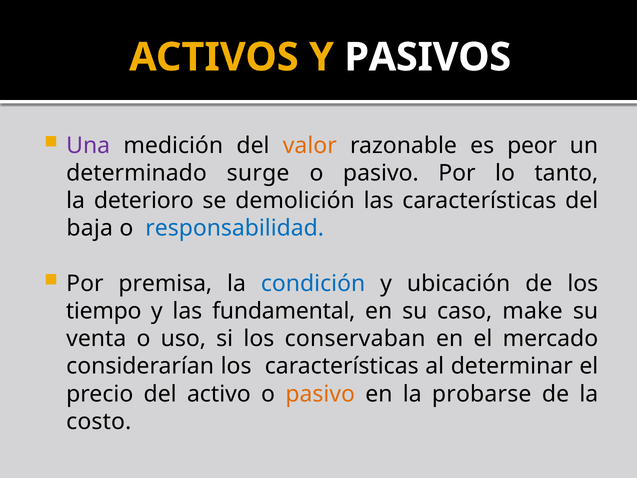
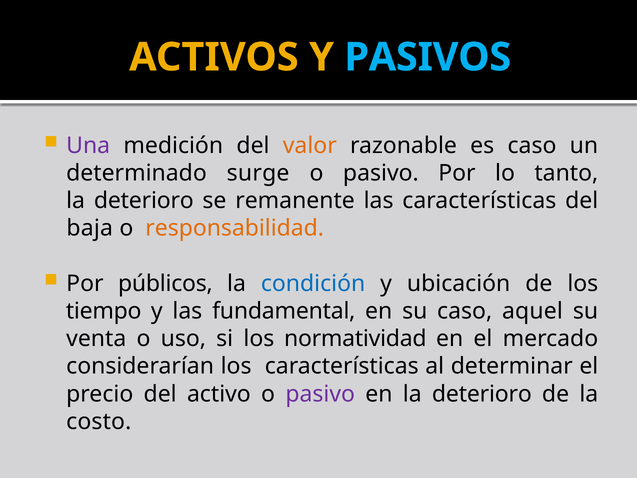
PASIVOS colour: white -> light blue
es peor: peor -> caso
demolición: demolición -> remanente
responsabilidad colour: blue -> orange
premisa: premisa -> públicos
make: make -> aquel
conservaban: conservaban -> normatividad
pasivo at (320, 394) colour: orange -> purple
en la probarse: probarse -> deterioro
